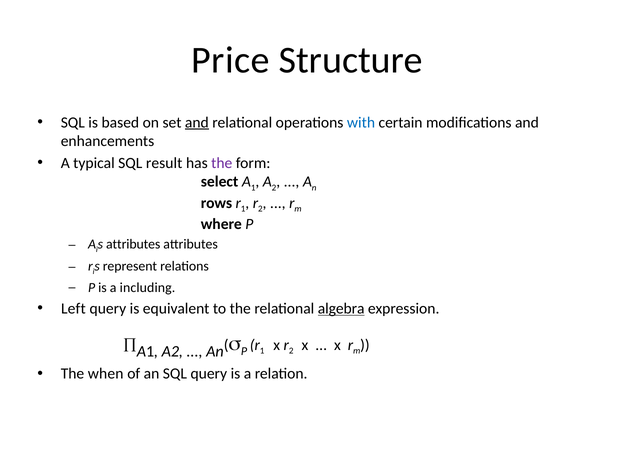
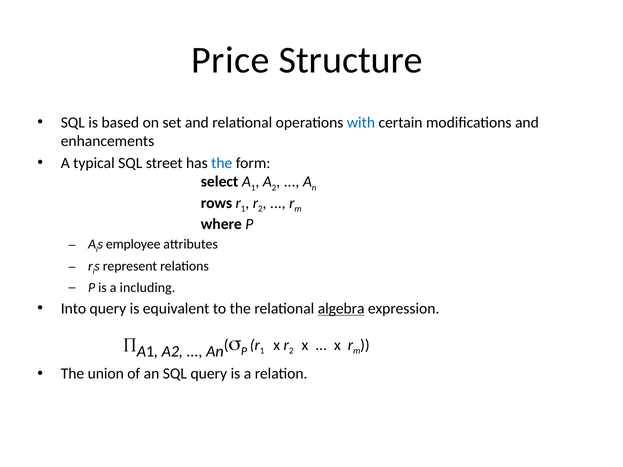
and at (197, 123) underline: present -> none
result: result -> street
the at (222, 163) colour: purple -> blue
attributes at (133, 245): attributes -> employee
Left: Left -> Into
when: when -> union
